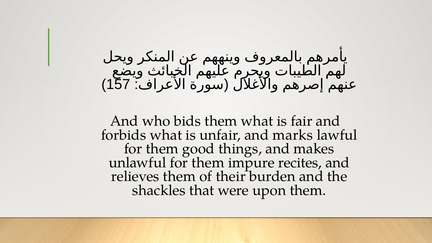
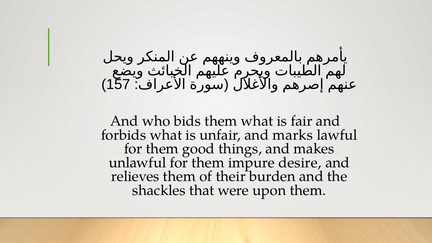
recites: recites -> desire
